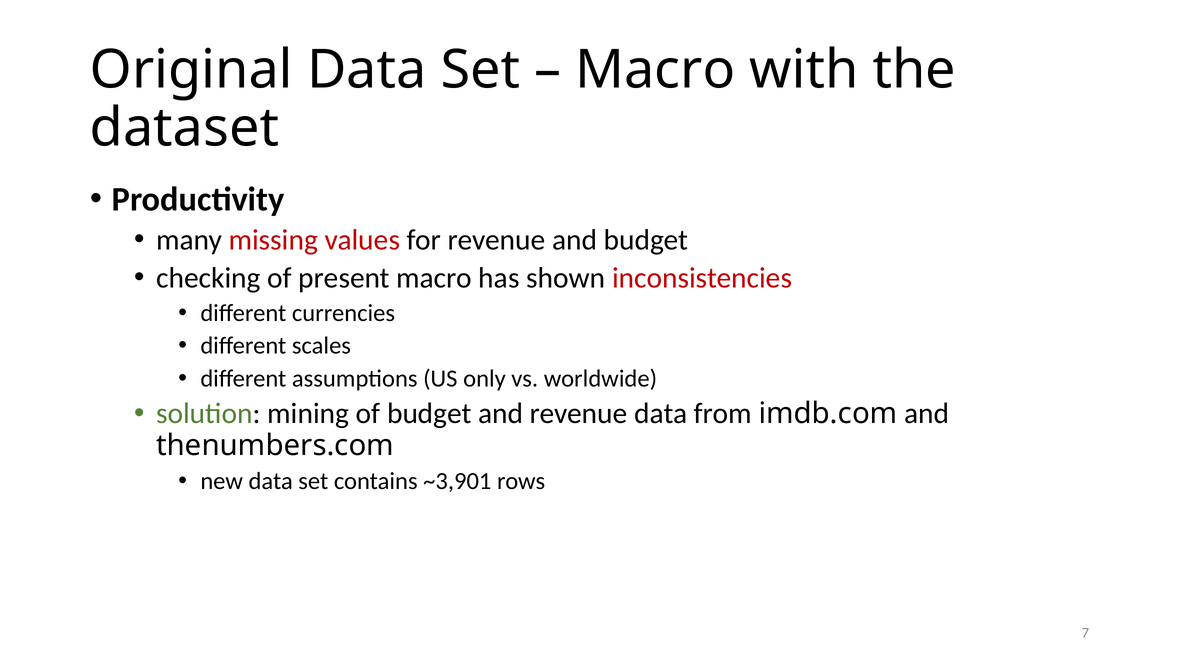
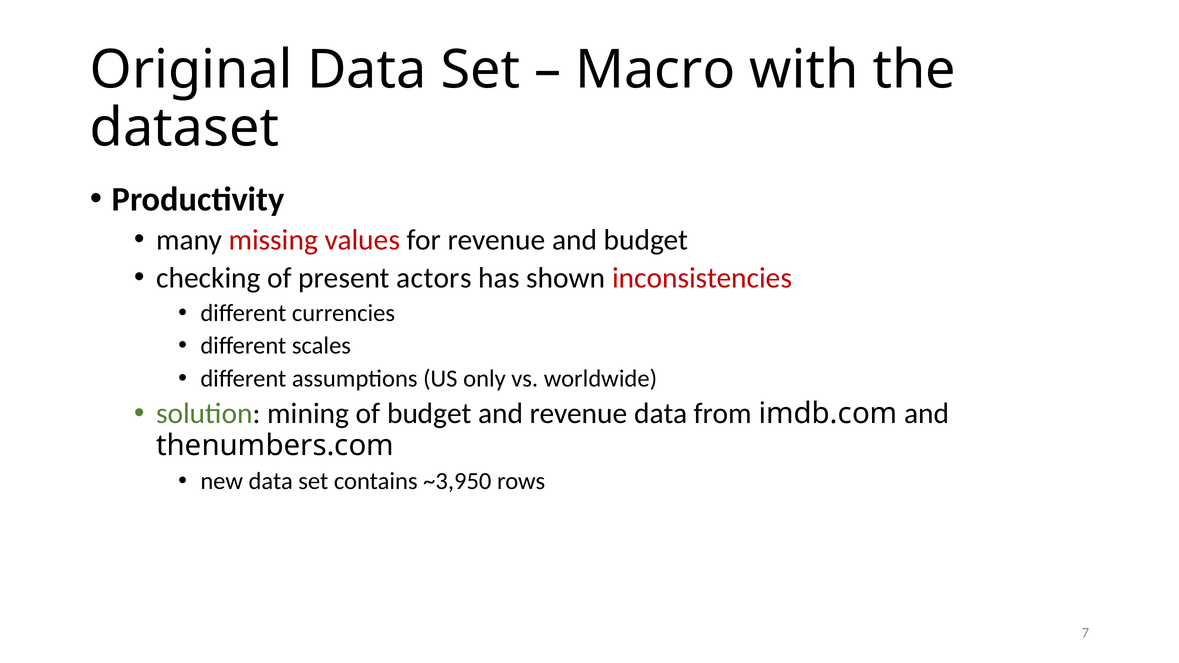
present macro: macro -> actors
~3,901: ~3,901 -> ~3,950
